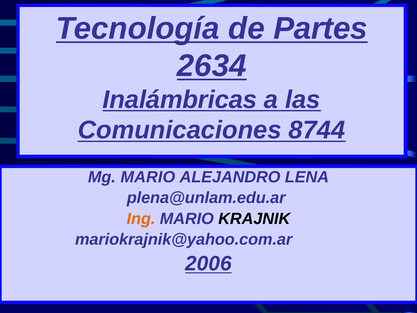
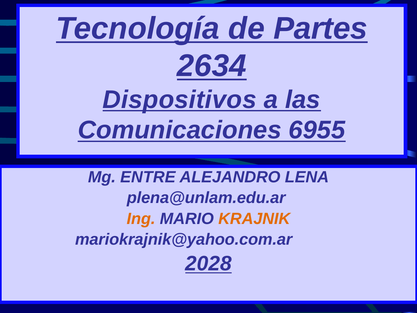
Inalámbricas: Inalámbricas -> Dispositivos
8744: 8744 -> 6955
Mg MARIO: MARIO -> ENTRE
KRAJNIK colour: black -> orange
2006: 2006 -> 2028
